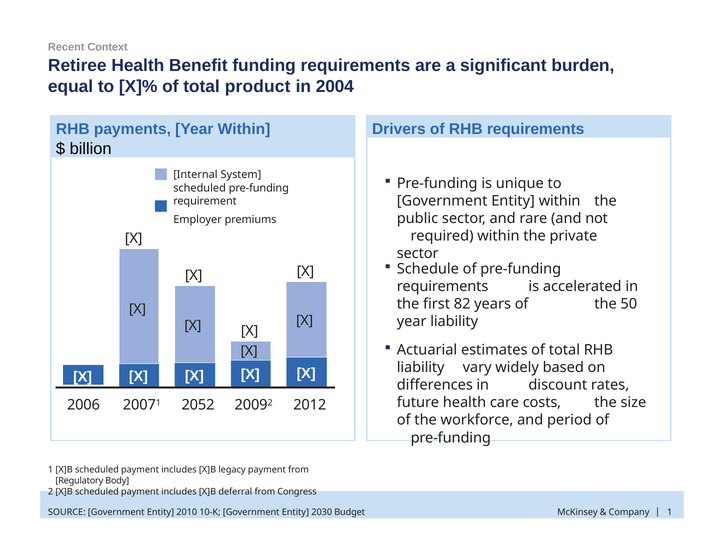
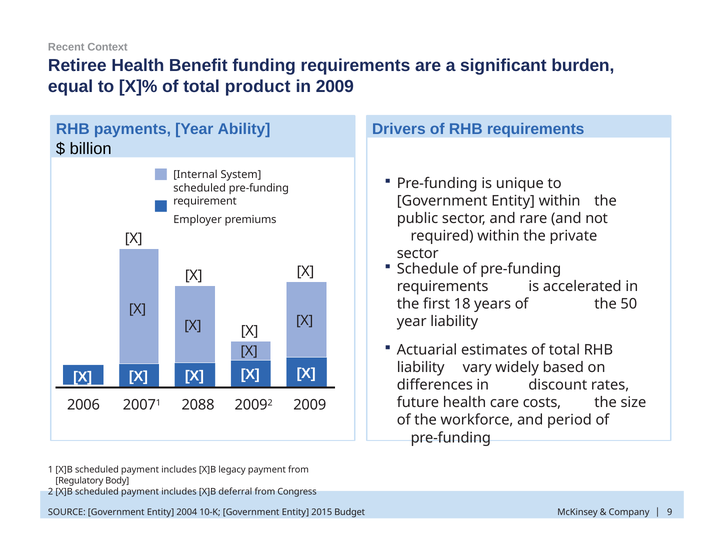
in 2004: 2004 -> 2009
Year Within: Within -> Ability
82: 82 -> 18
2052: 2052 -> 2088
20092 2012: 2012 -> 2009
2010: 2010 -> 2004
2030: 2030 -> 2015
1: 1 -> 9
